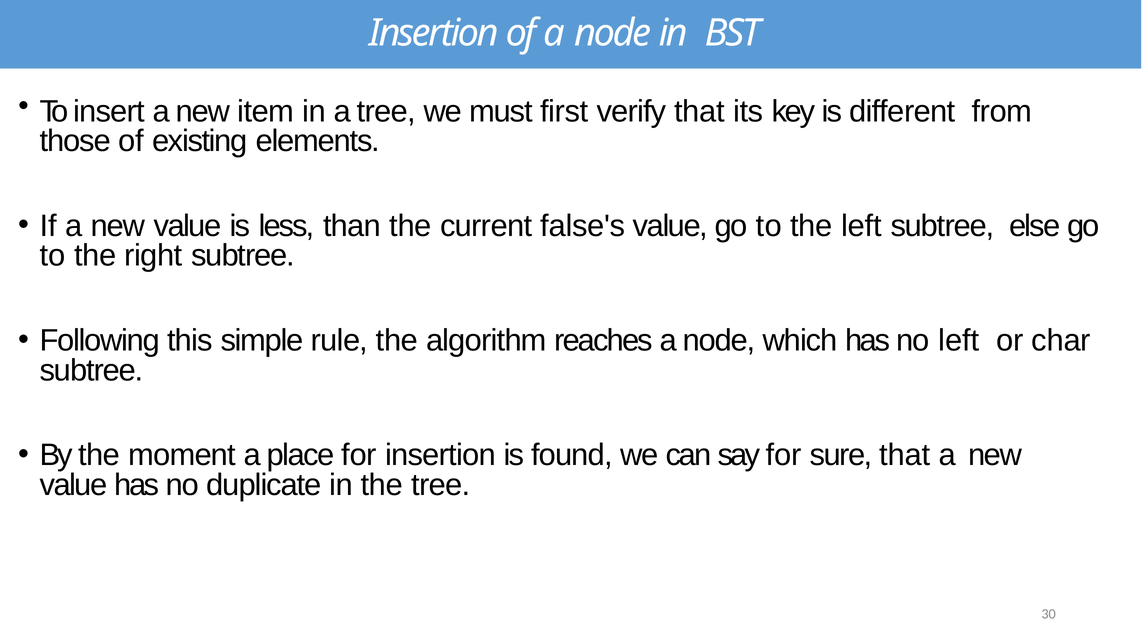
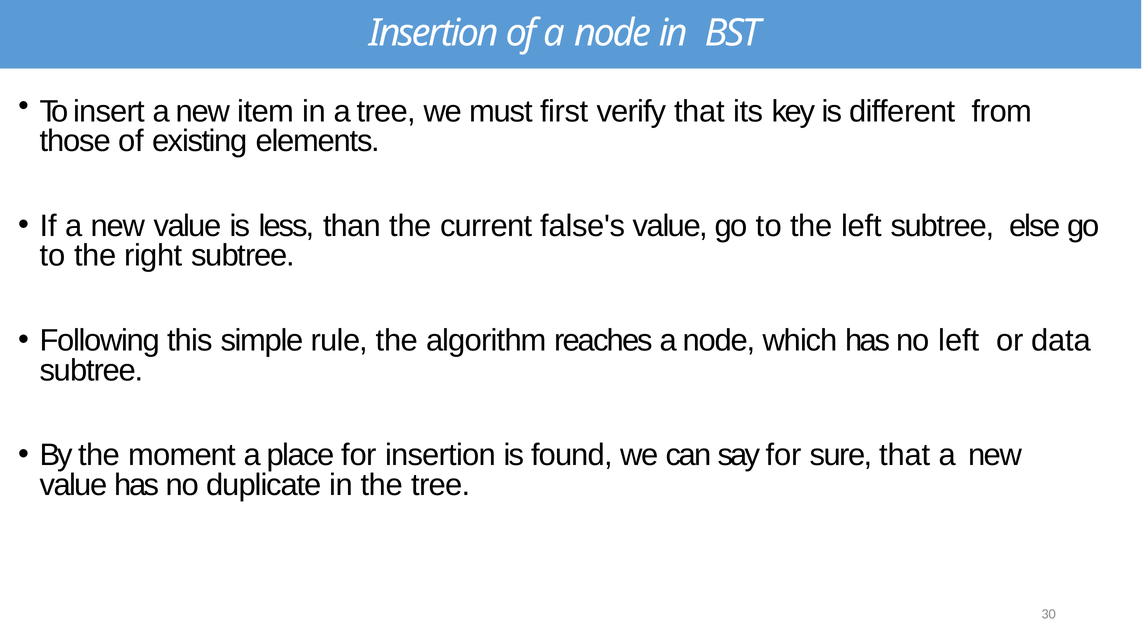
char: char -> data
